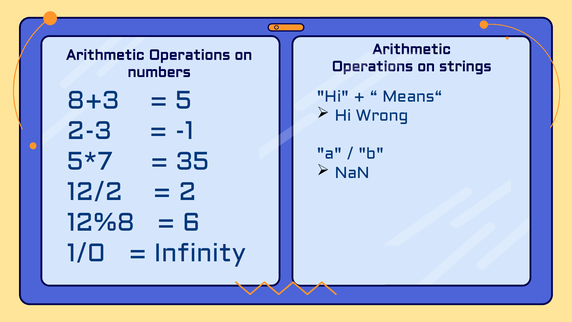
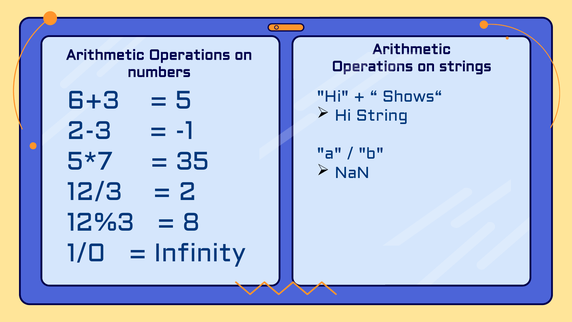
Means“: Means“ -> Shows“
8+3: 8+3 -> 6+3
Wrong: Wrong -> String
12/2: 12/2 -> 12/3
12%8: 12%8 -> 12%3
6: 6 -> 8
